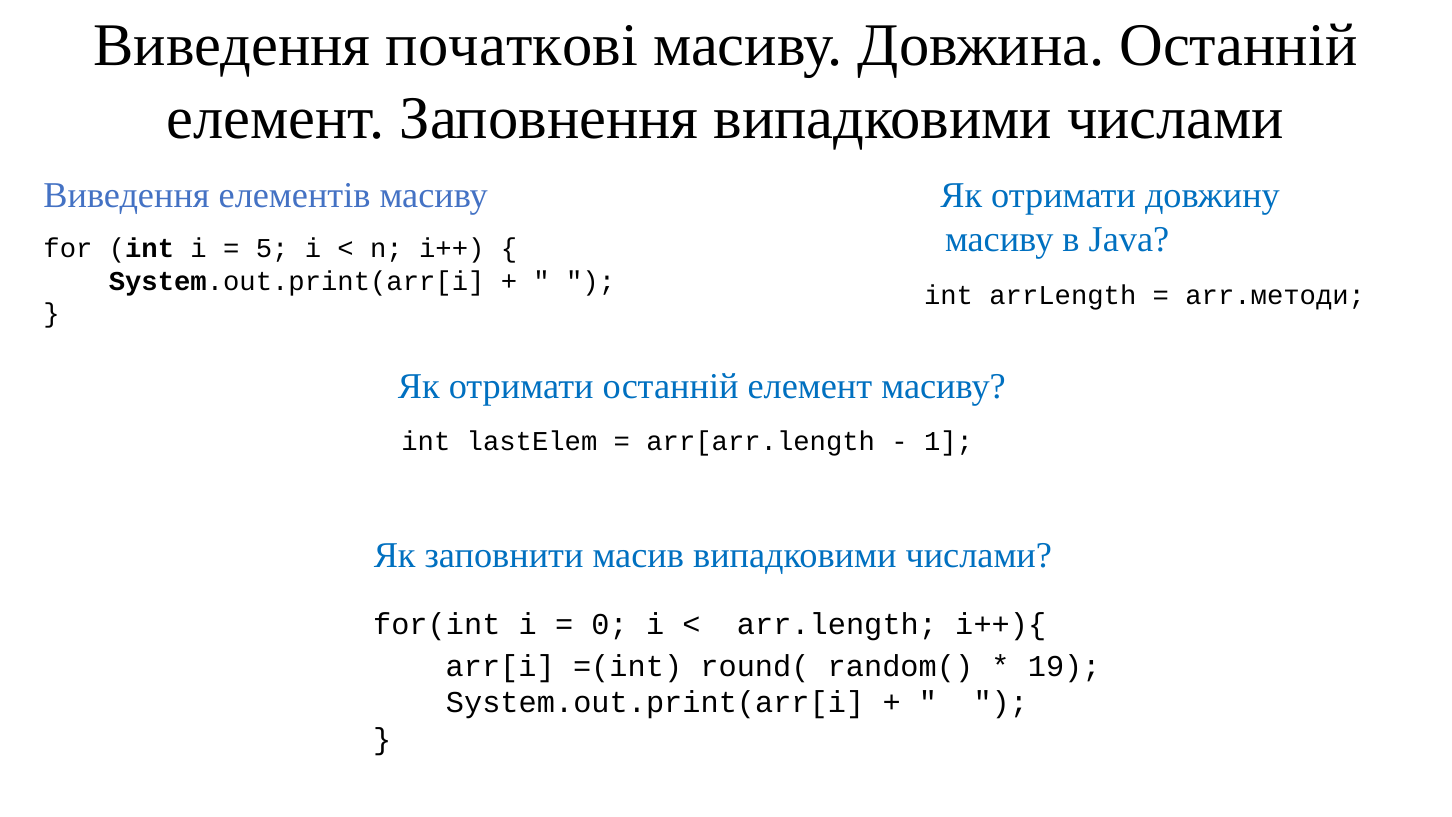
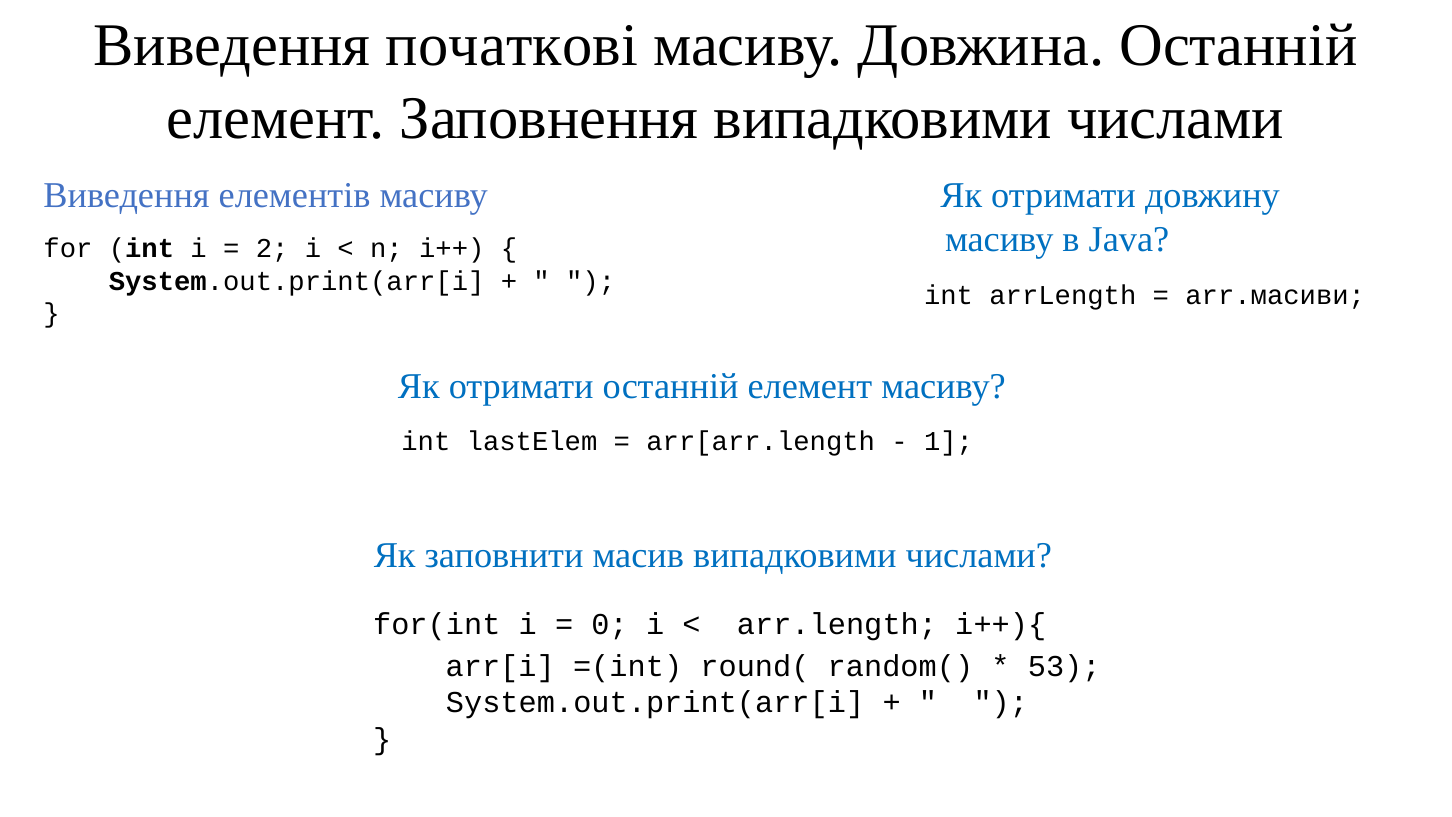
5: 5 -> 2
arr.методи: arr.методи -> arr.масиви
19: 19 -> 53
